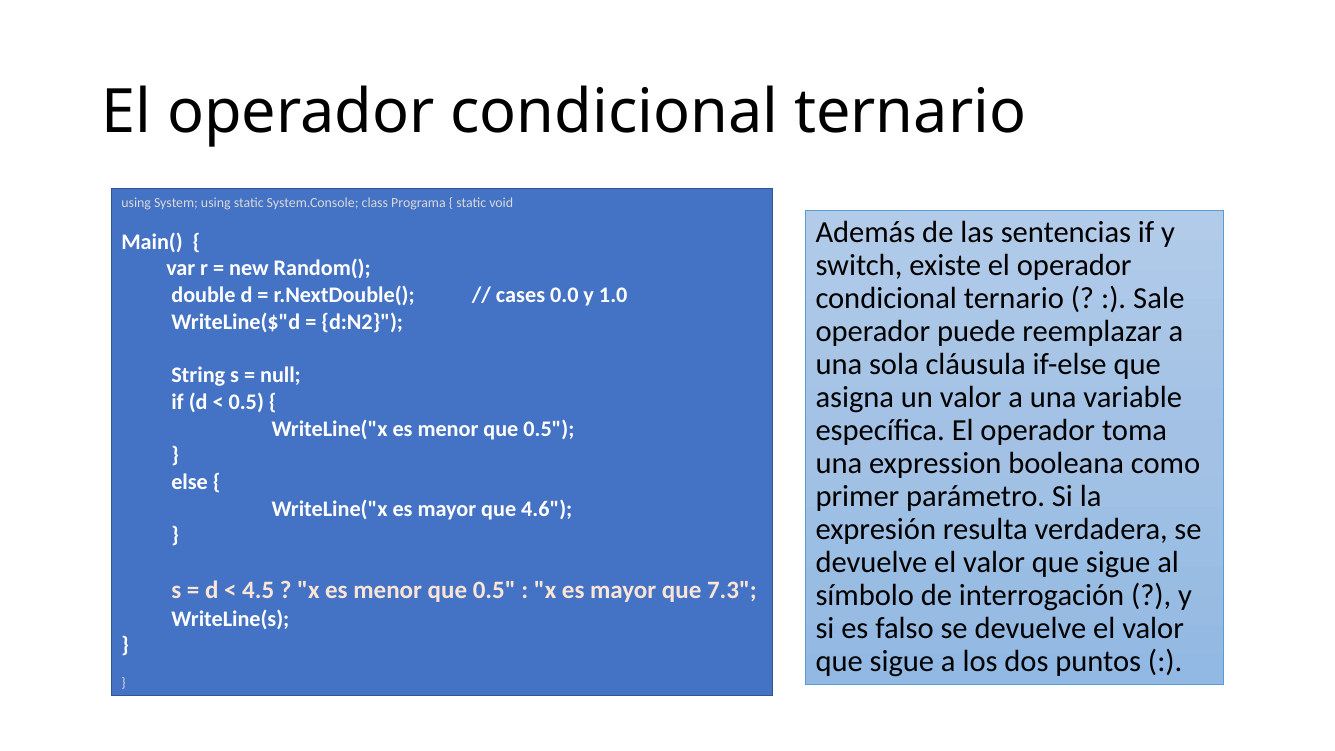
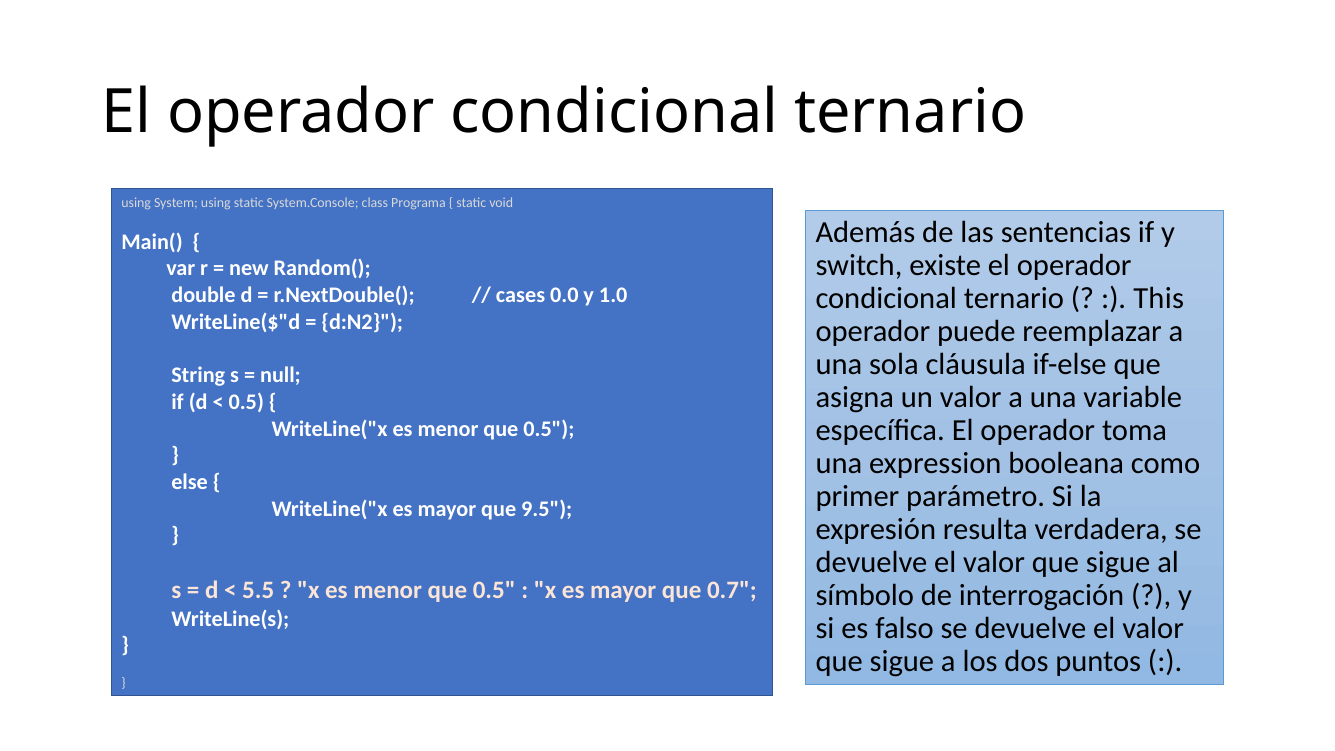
Sale: Sale -> This
4.6: 4.6 -> 9.5
4.5: 4.5 -> 5.5
7.3: 7.3 -> 0.7
